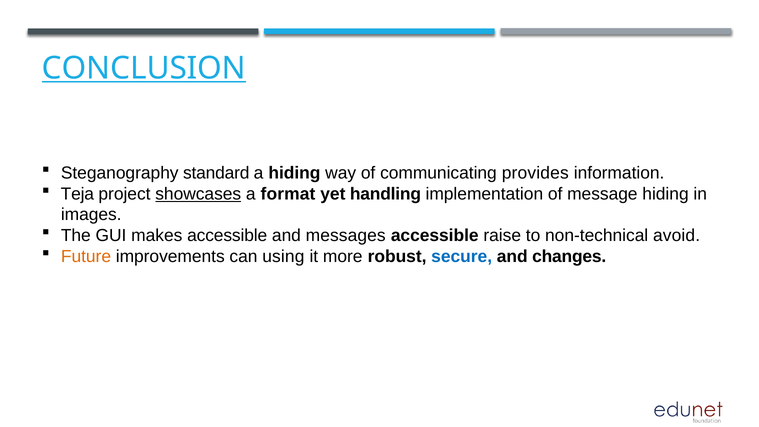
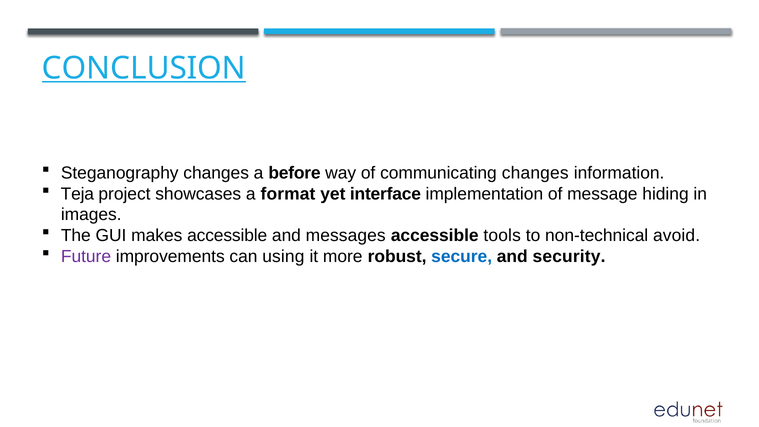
Steganography standard: standard -> changes
a hiding: hiding -> before
communicating provides: provides -> changes
showcases underline: present -> none
handling: handling -> interface
raise: raise -> tools
Future colour: orange -> purple
changes: changes -> security
